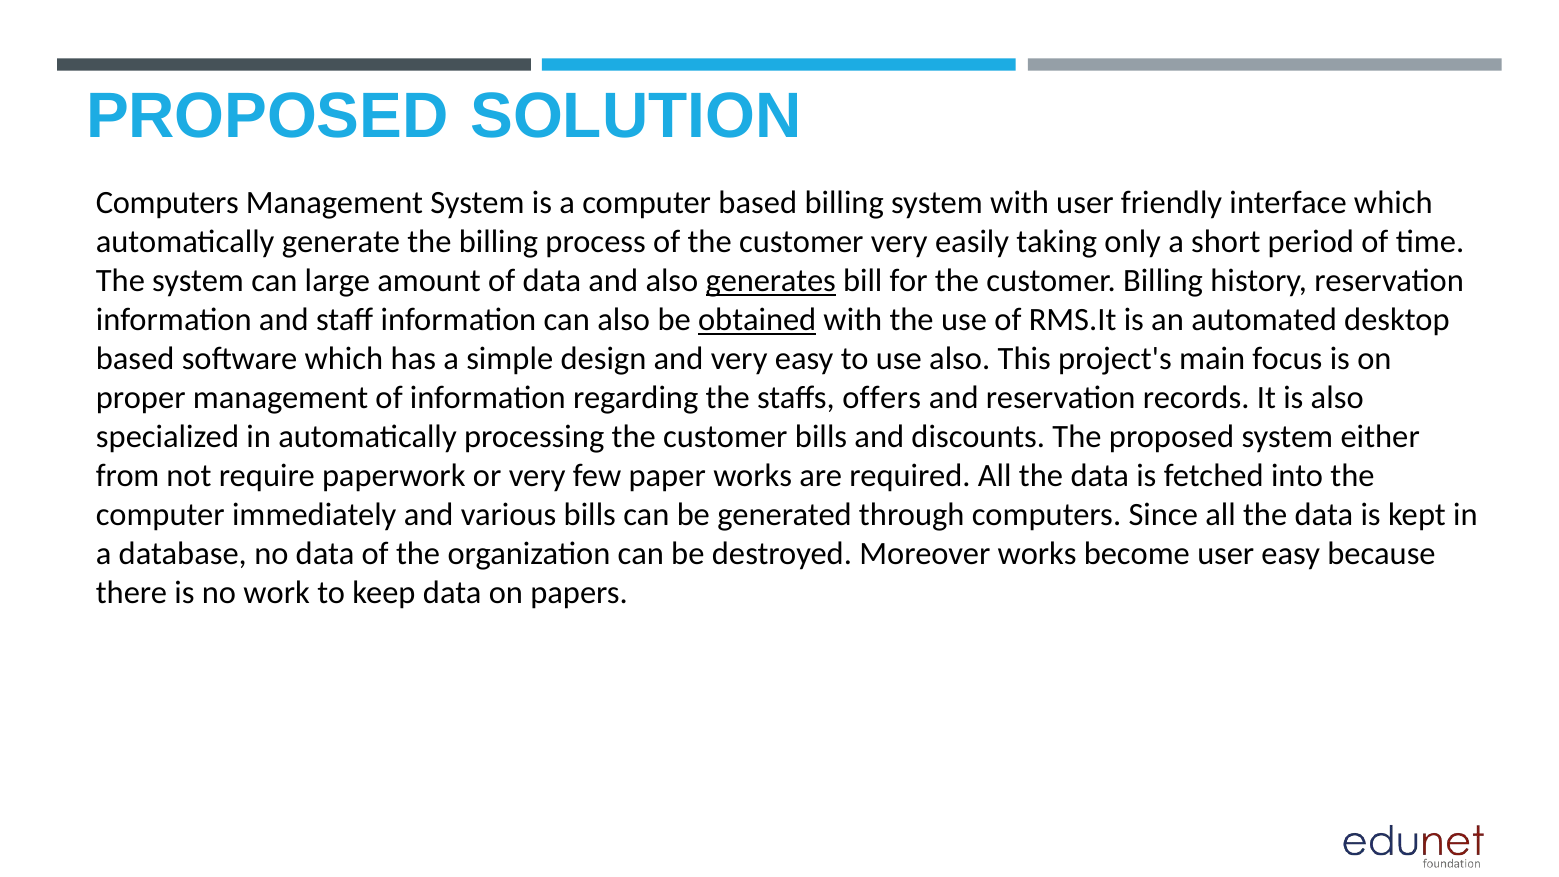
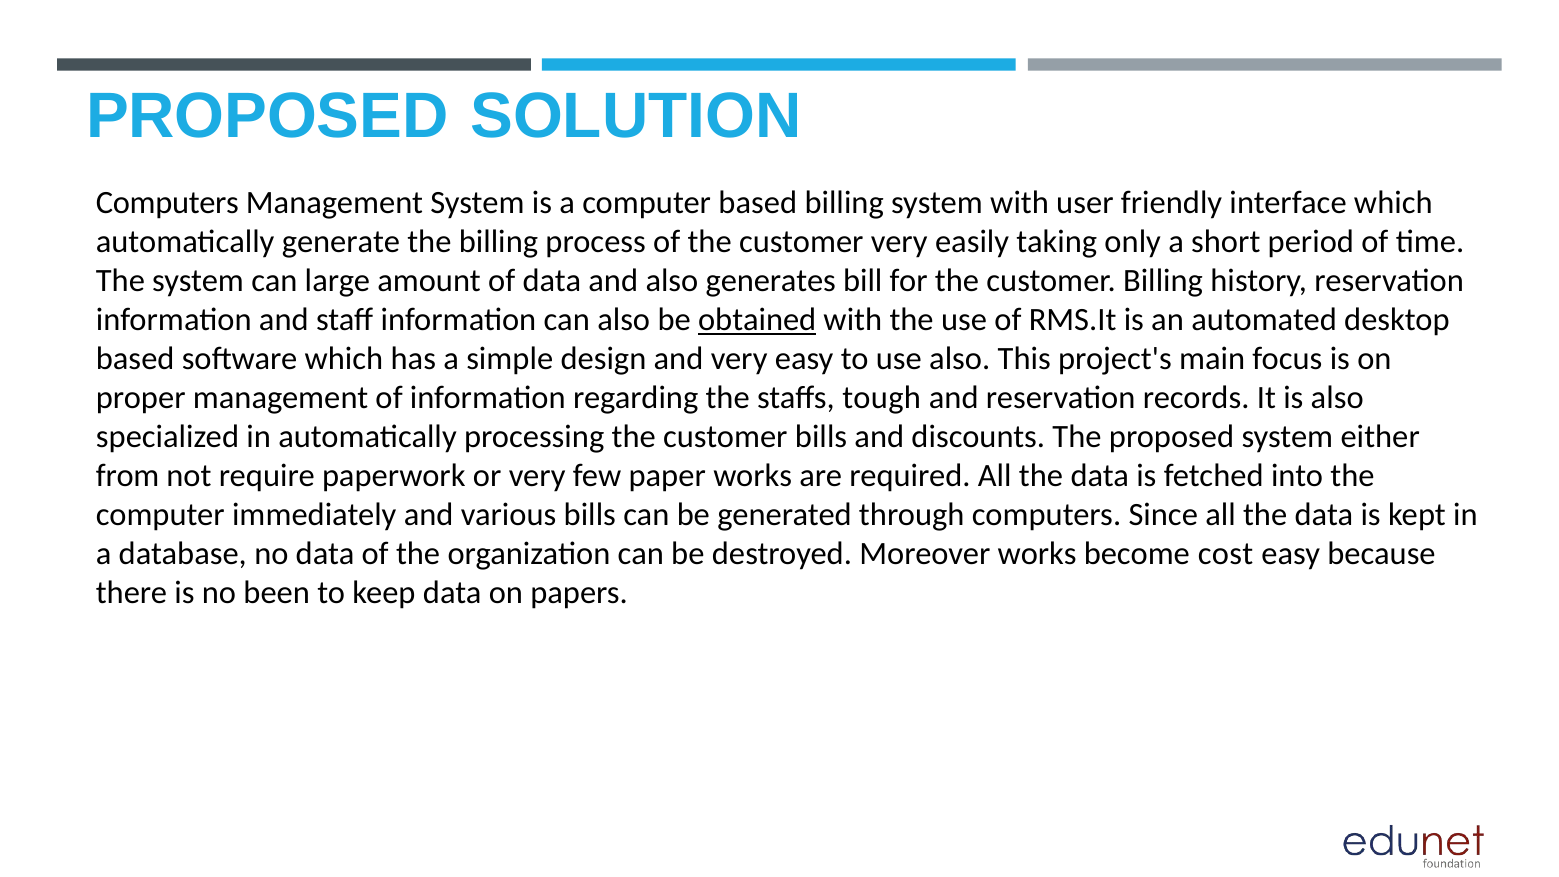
generates underline: present -> none
offers: offers -> tough
become user: user -> cost
work: work -> been
